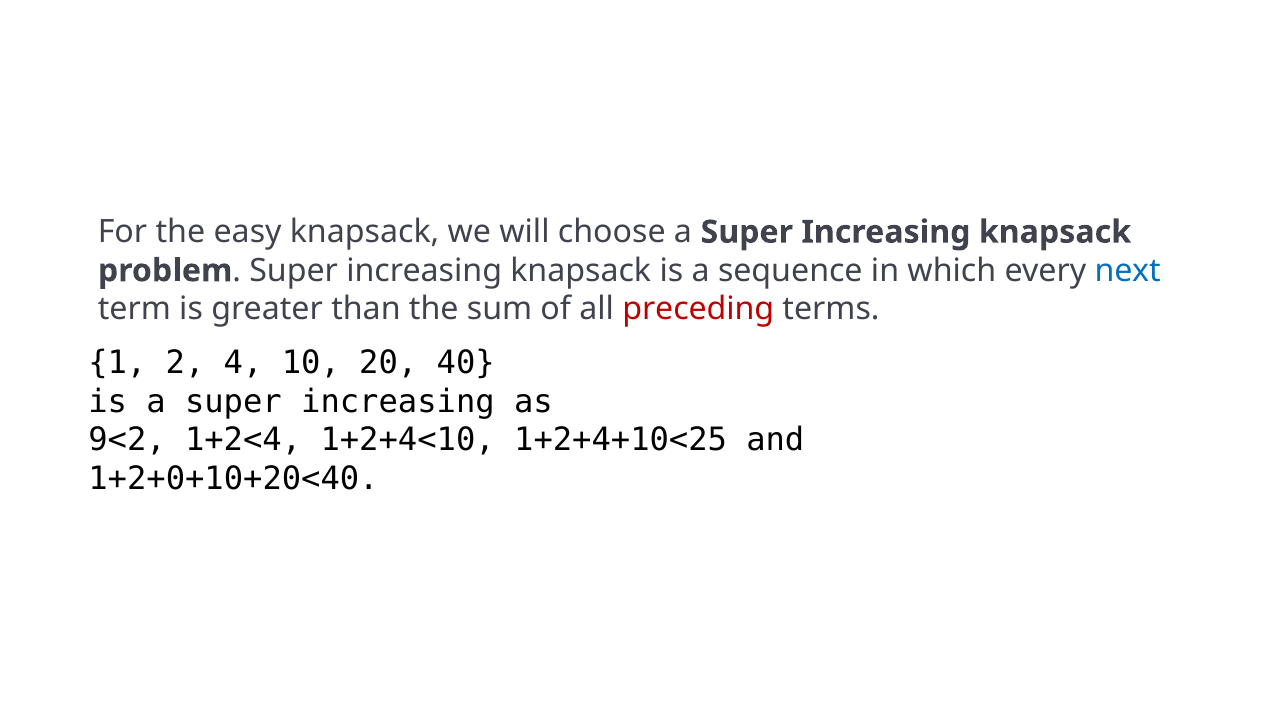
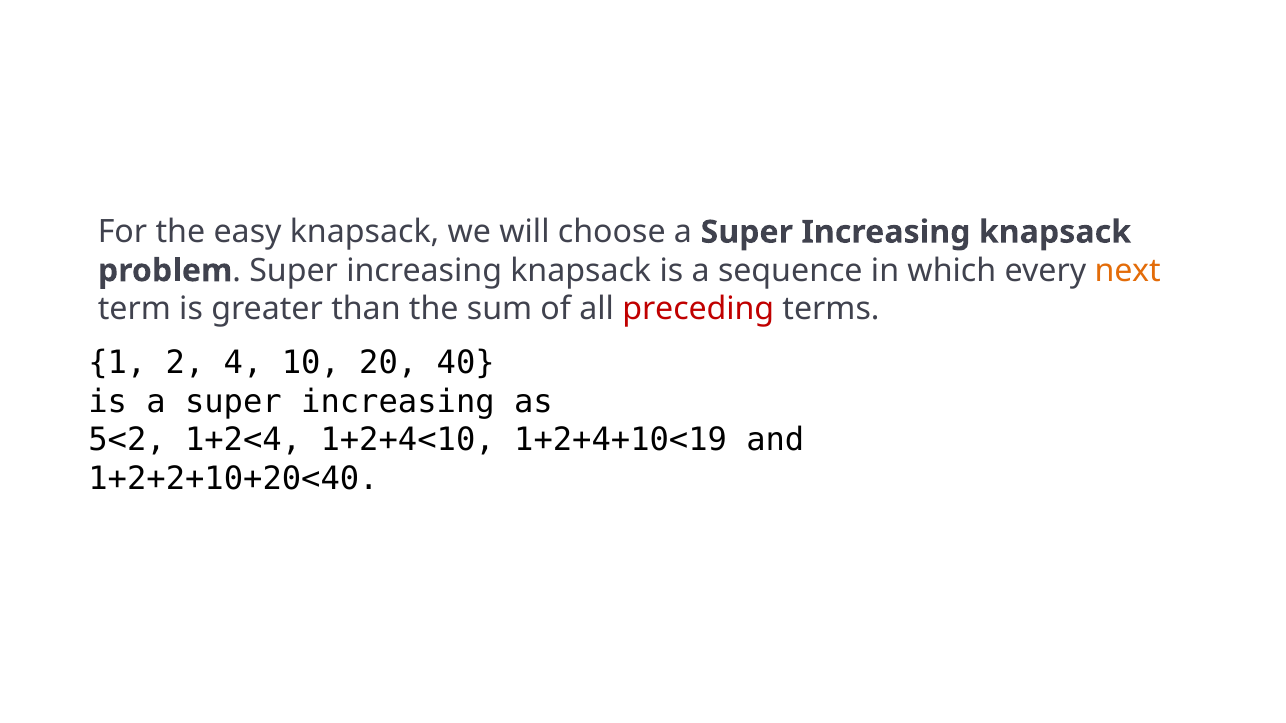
next colour: blue -> orange
9<2: 9<2 -> 5<2
1+2+4+10<25: 1+2+4+10<25 -> 1+2+4+10<19
1+2+0+10+20<40: 1+2+0+10+20<40 -> 1+2+2+10+20<40
